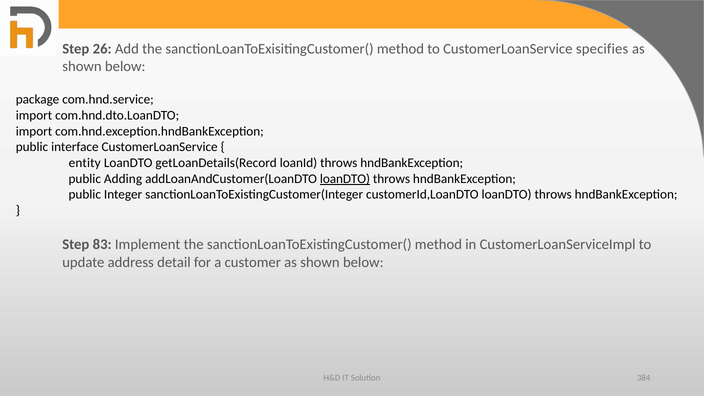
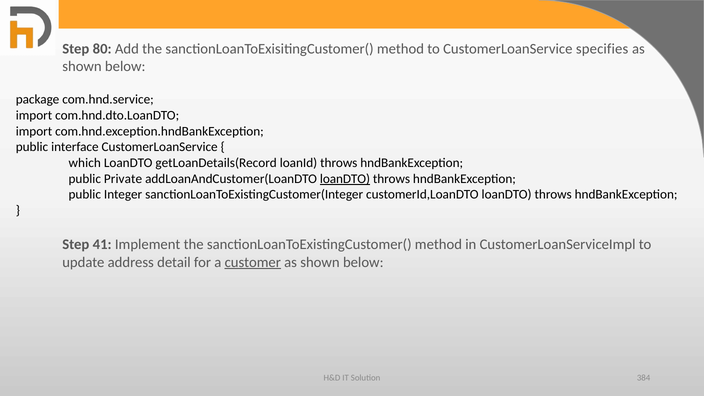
26: 26 -> 80
entity: entity -> which
Adding: Adding -> Private
83: 83 -> 41
customer underline: none -> present
